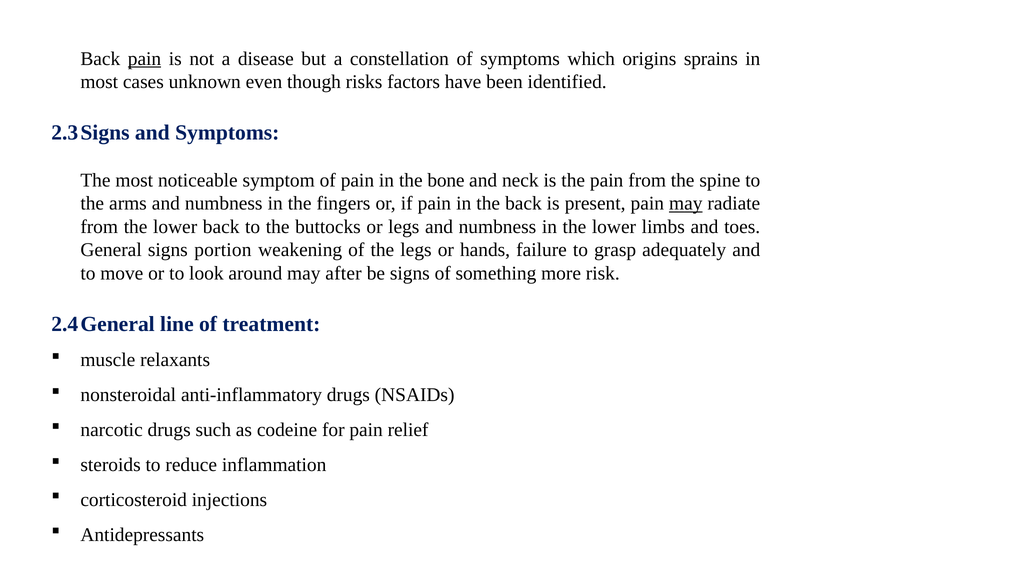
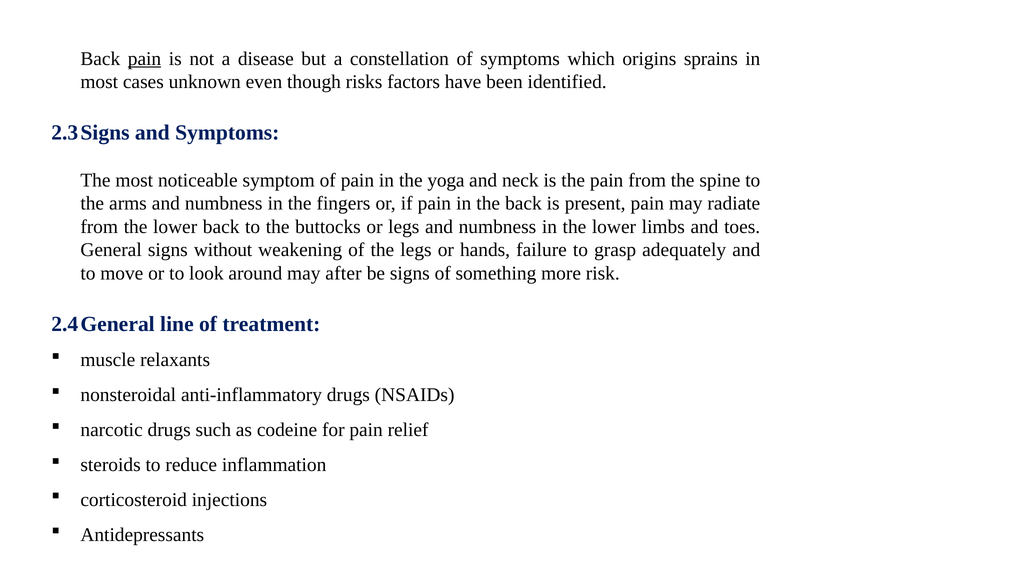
bone: bone -> yoga
may at (686, 204) underline: present -> none
portion: portion -> without
